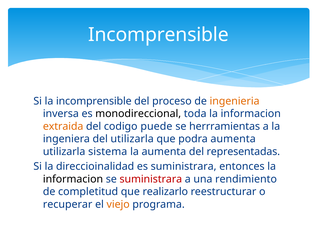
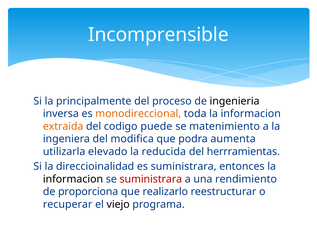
la incomprensible: incomprensible -> principalmente
ingenieria colour: orange -> black
monodireccional colour: black -> orange
herrramientas: herrramientas -> matenimiento
del utilizarla: utilizarla -> modifica
sistema: sistema -> elevado
la aumenta: aumenta -> reducida
representadas: representadas -> herrramientas
completitud: completitud -> proporciona
viejo colour: orange -> black
